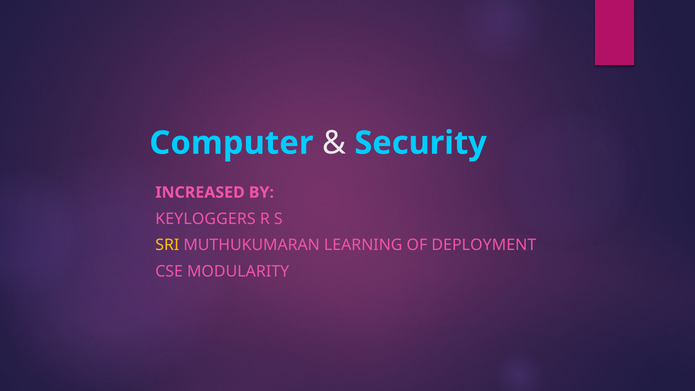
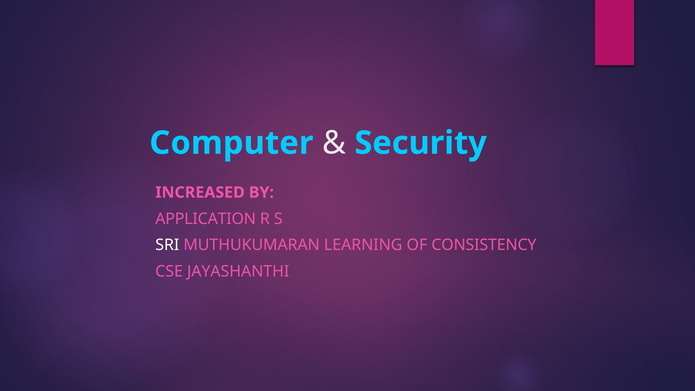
KEYLOGGERS: KEYLOGGERS -> APPLICATION
SRI colour: yellow -> white
DEPLOYMENT: DEPLOYMENT -> CONSISTENCY
MODULARITY: MODULARITY -> JAYASHANTHI
